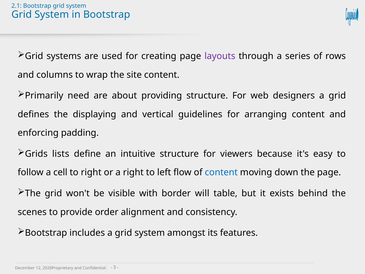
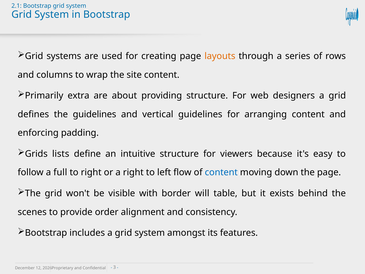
layouts colour: purple -> orange
need: need -> extra
the displaying: displaying -> guidelines
cell: cell -> full
